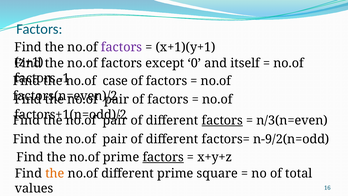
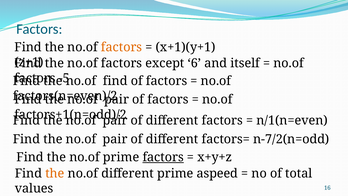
factors at (122, 47) colour: purple -> orange
0: 0 -> 6
-1: -1 -> -5
no.of case: case -> find
factors at (222, 120) underline: present -> none
n/3(n=even: n/3(n=even -> n/1(n=even
n-9/2(n=odd: n-9/2(n=odd -> n-7/2(n=odd
square: square -> aspeed
